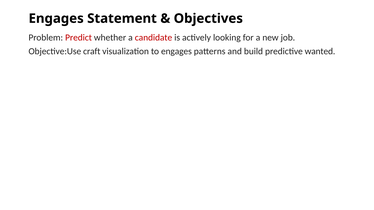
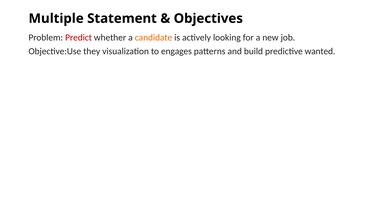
Engages at (56, 19): Engages -> Multiple
candidate colour: red -> orange
craft: craft -> they
